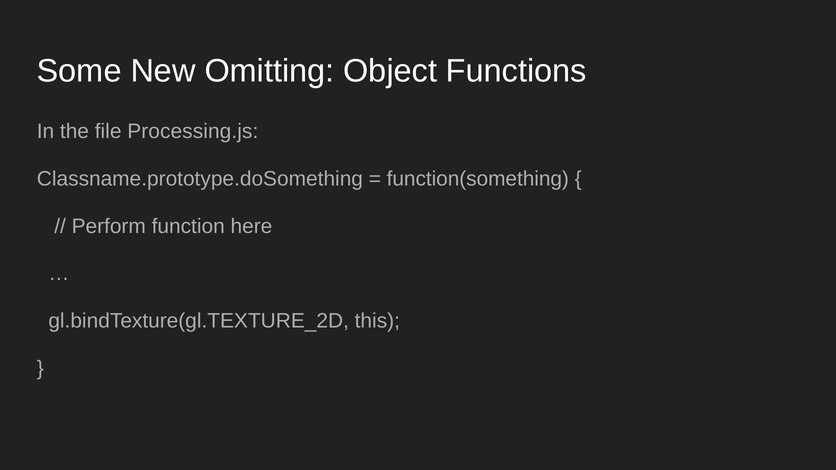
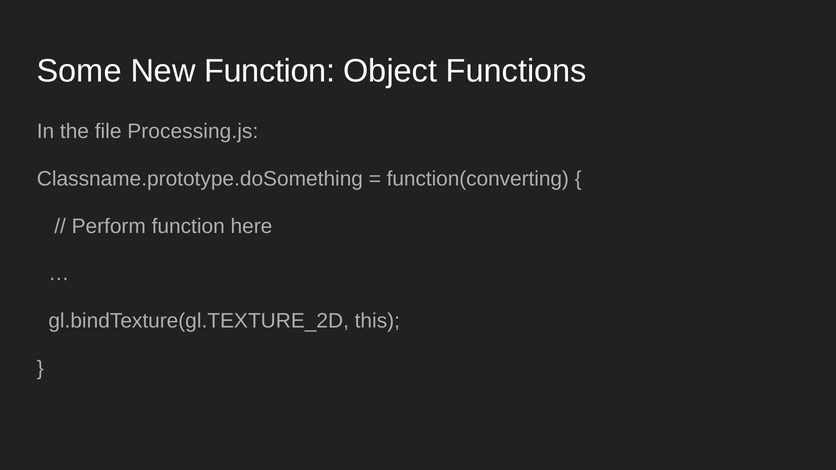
New Omitting: Omitting -> Function
function(something: function(something -> function(converting
